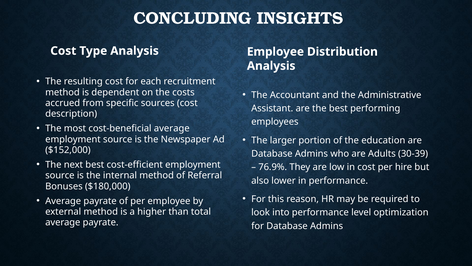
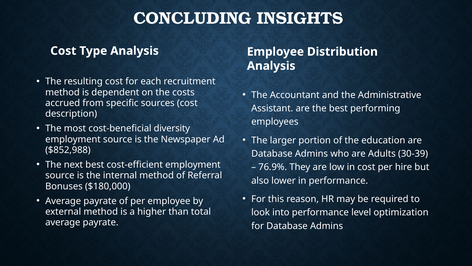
cost-beneficial average: average -> diversity
$152,000: $152,000 -> $852,988
